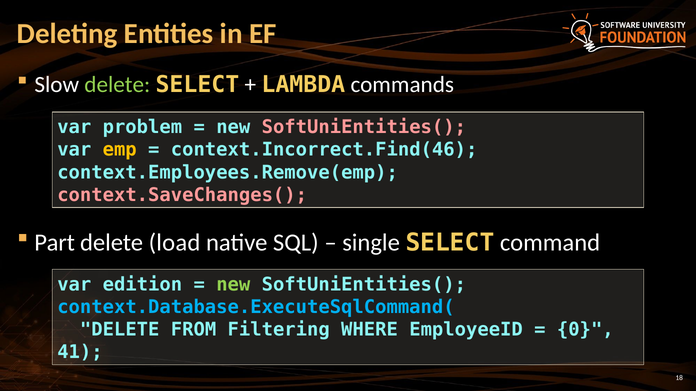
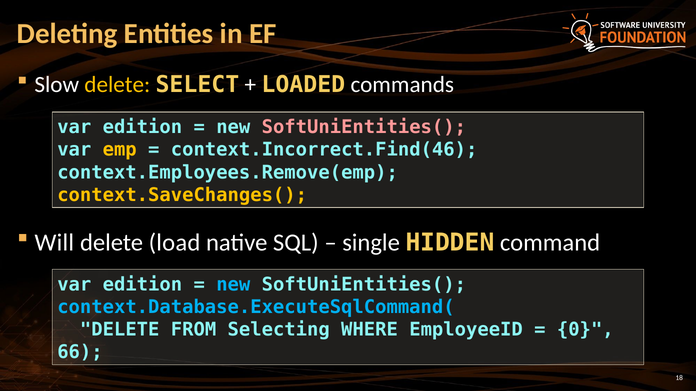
delete at (117, 85) colour: light green -> yellow
LAMBDA: LAMBDA -> LOADED
problem at (142, 127): problem -> edition
context.SaveChanges( colour: pink -> yellow
Part: Part -> Will
single SELECT: SELECT -> HIDDEN
new at (233, 285) colour: light green -> light blue
Filtering: Filtering -> Selecting
41: 41 -> 66
